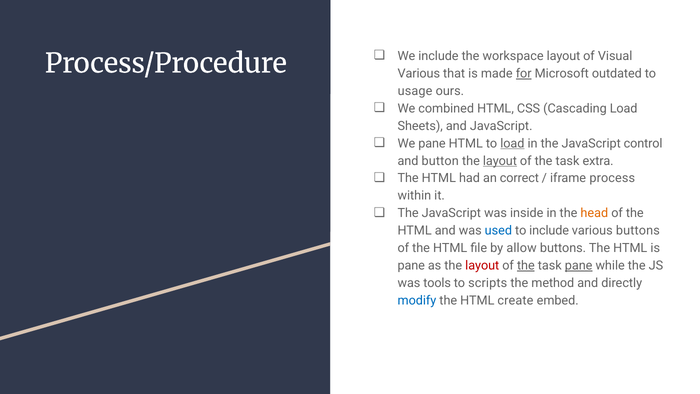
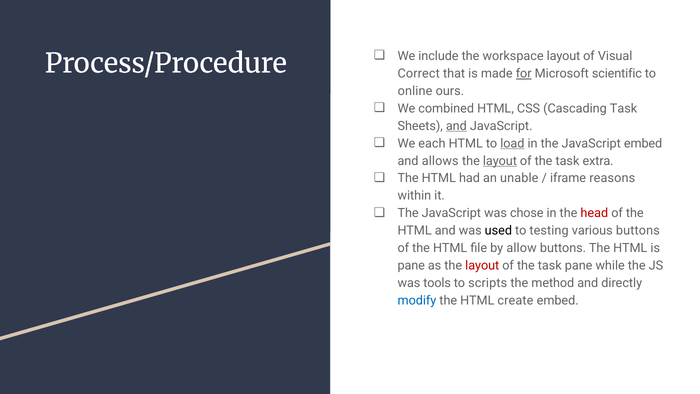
Various at (419, 74): Various -> Correct
outdated: outdated -> scientific
usage: usage -> online
Cascading Load: Load -> Task
and at (456, 126) underline: none -> present
We pane: pane -> each
JavaScript control: control -> embed
button: button -> allows
correct: correct -> unable
process: process -> reasons
inside: inside -> chose
head colour: orange -> red
used colour: blue -> black
to include: include -> testing
the at (526, 265) underline: present -> none
pane at (579, 265) underline: present -> none
